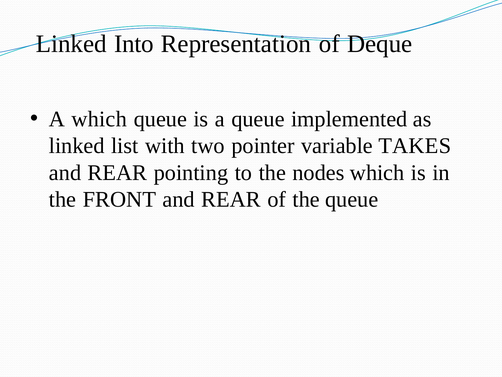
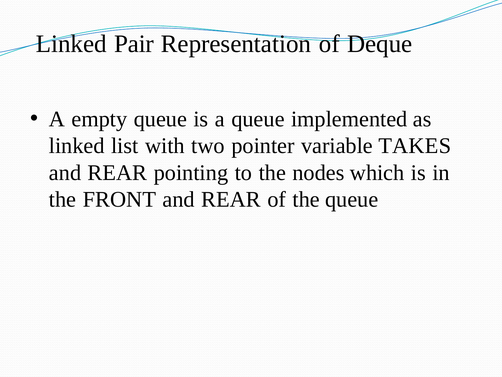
Into: Into -> Pair
A which: which -> empty
